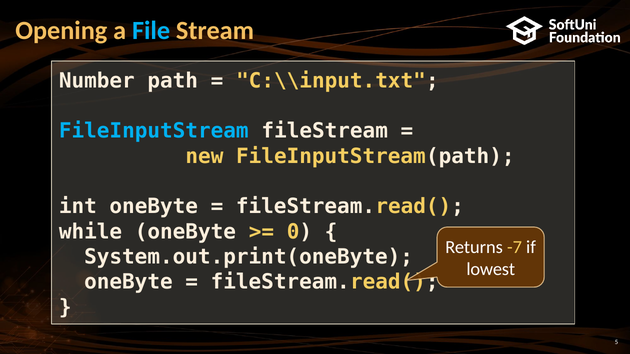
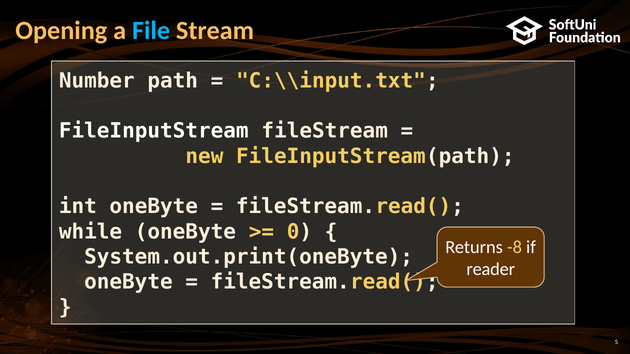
FileInputStream colour: light blue -> white
-7: -7 -> -8
lowest: lowest -> reader
